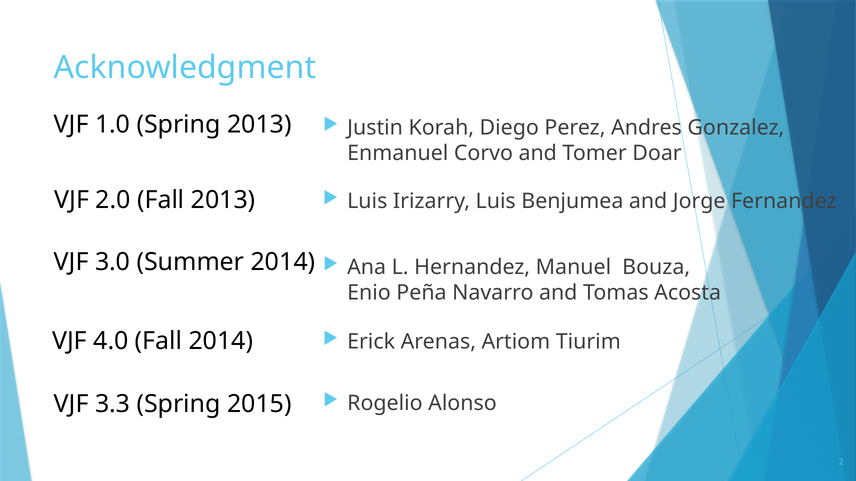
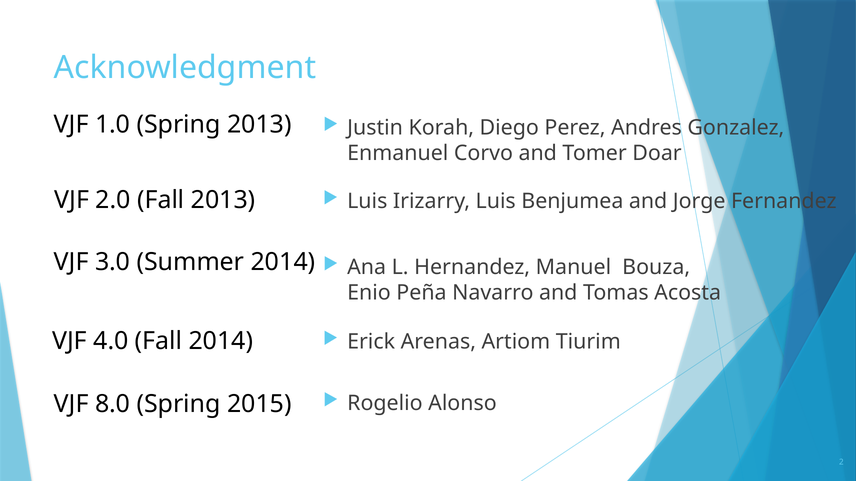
3.3: 3.3 -> 8.0
